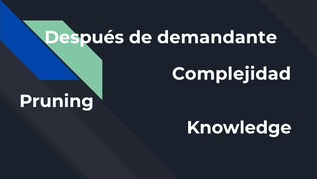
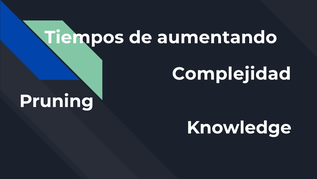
Después: Después -> Tiempos
demandante: demandante -> aumentando
